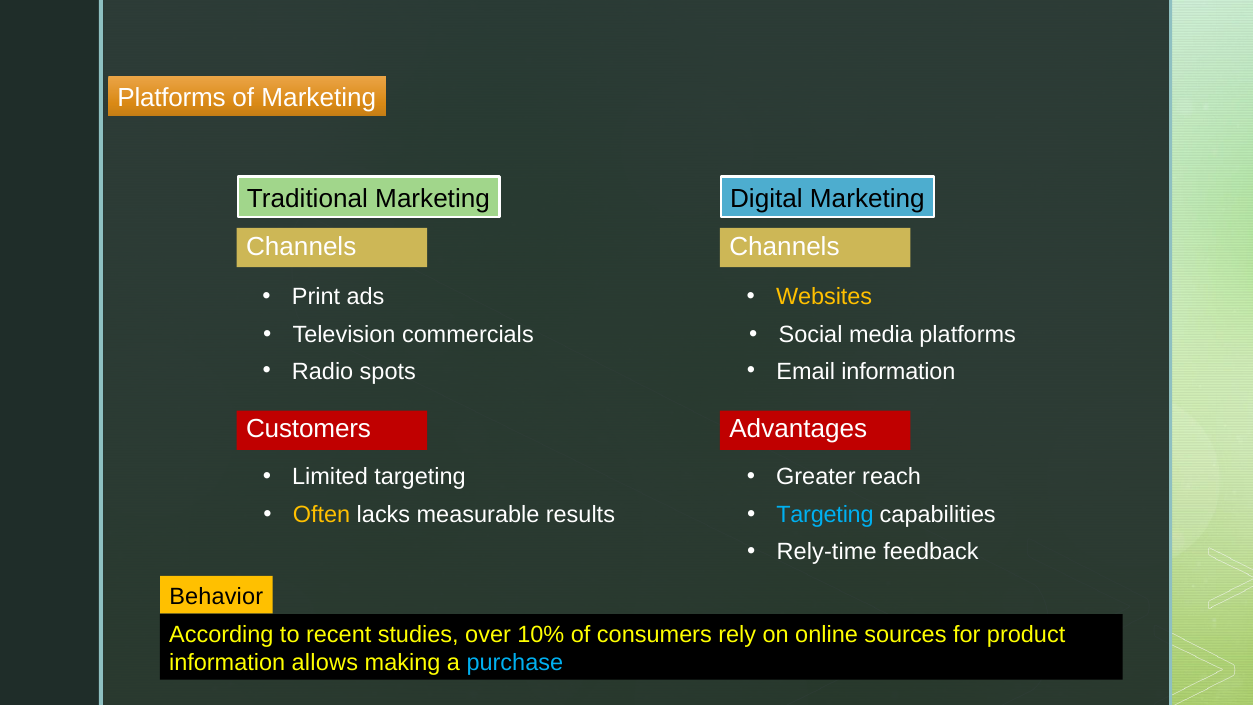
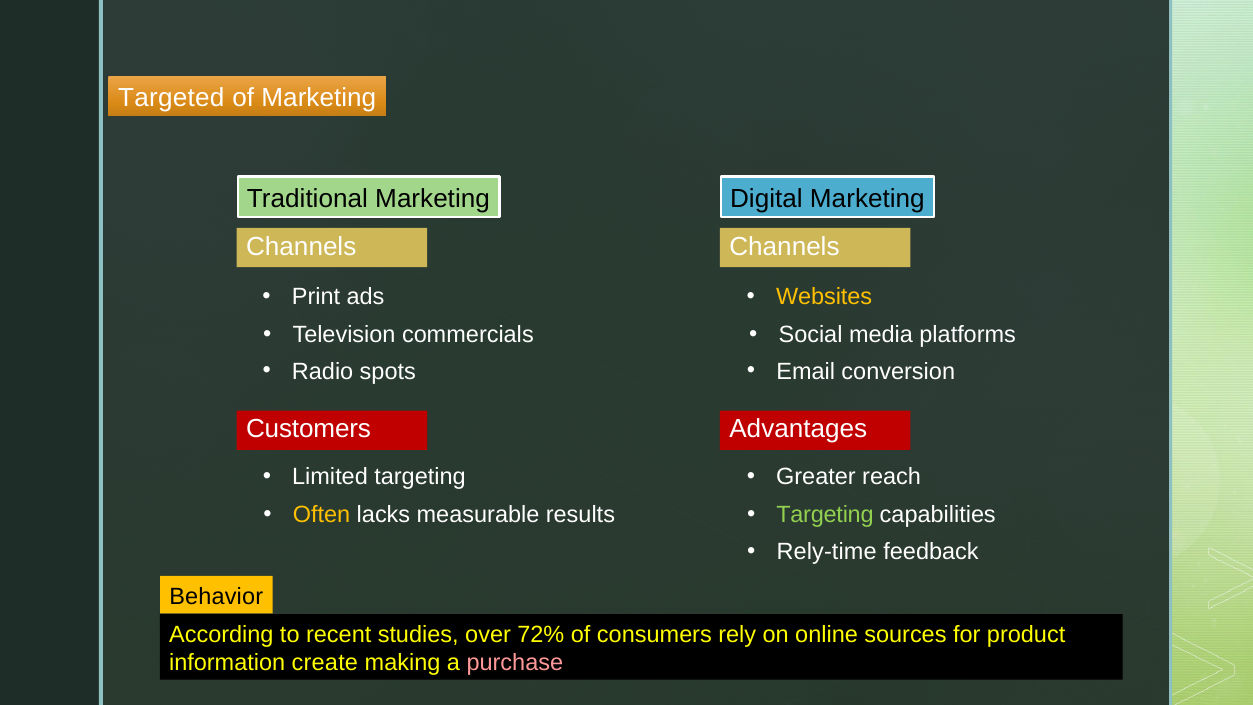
Platforms at (172, 98): Platforms -> Targeted
Email information: information -> conversion
Targeting at (825, 515) colour: light blue -> light green
10%: 10% -> 72%
allows: allows -> create
purchase colour: light blue -> pink
